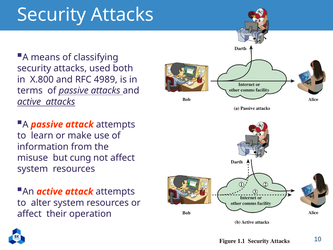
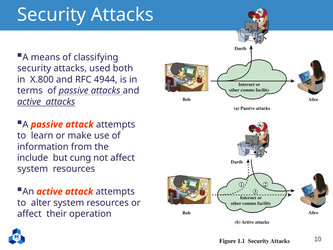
4989: 4989 -> 4944
misuse: misuse -> include
